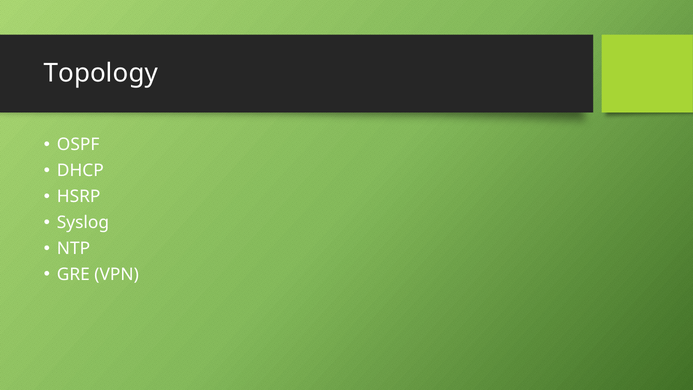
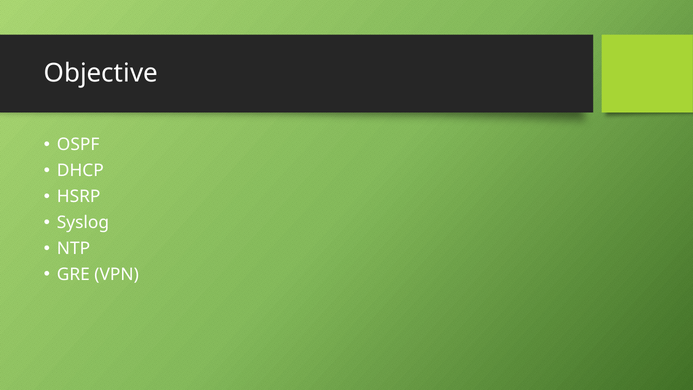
Topology: Topology -> Objective
